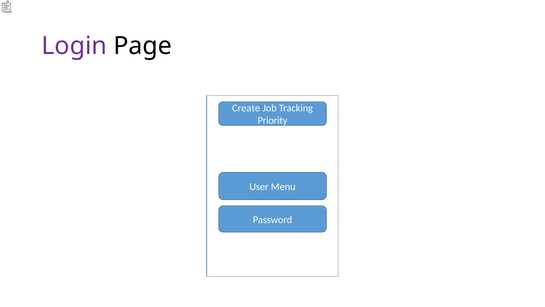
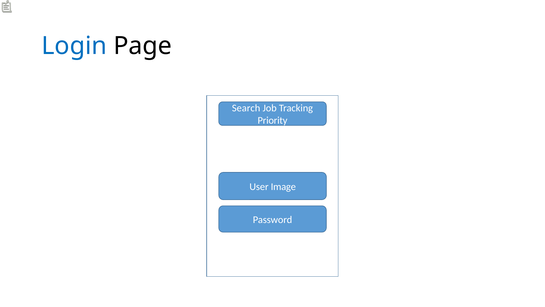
Login colour: purple -> blue
Create: Create -> Search
Menu: Menu -> Image
